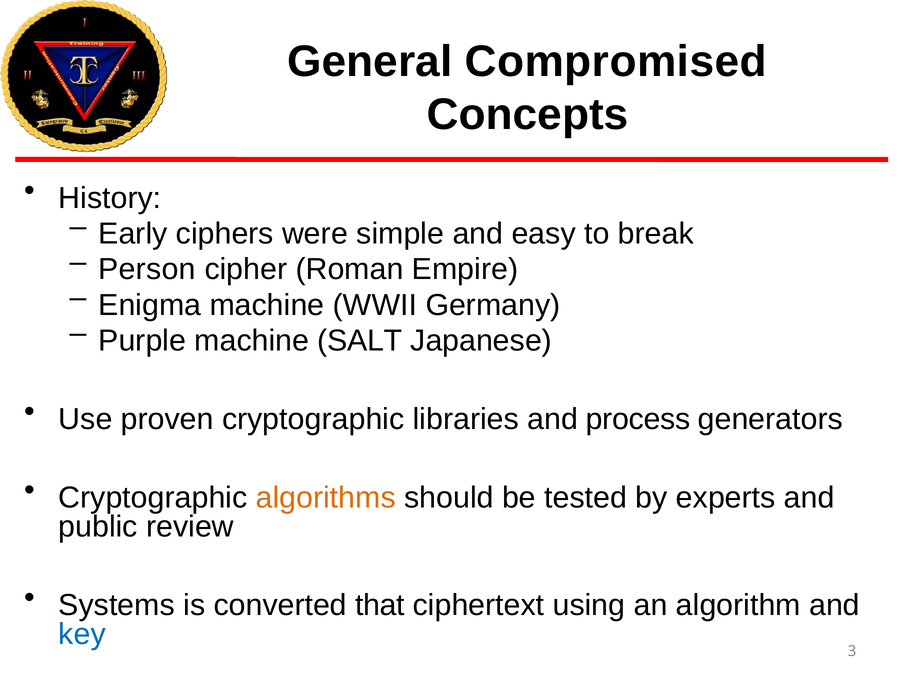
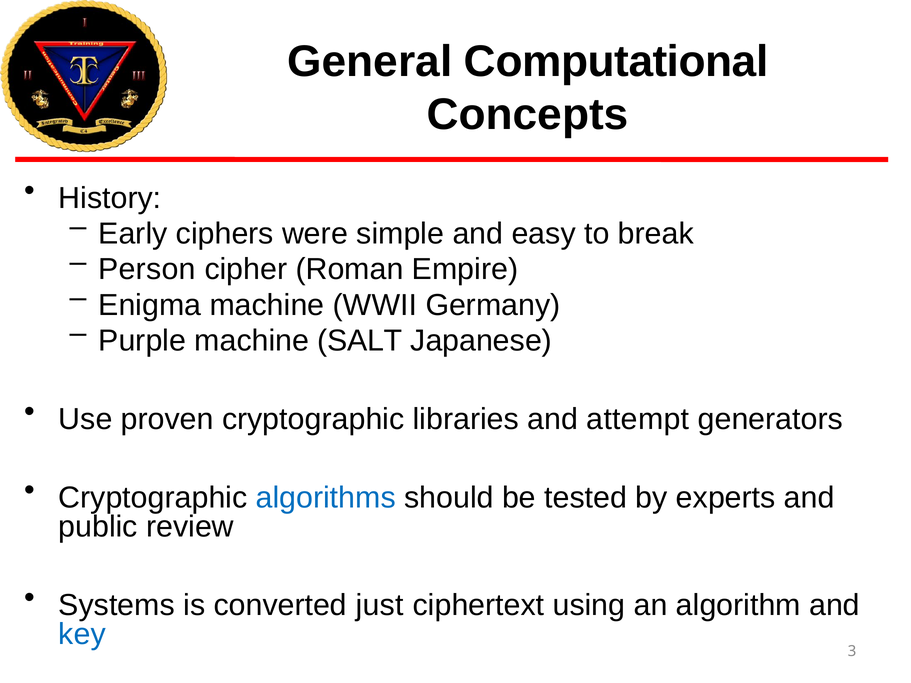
Compromised: Compromised -> Computational
process: process -> attempt
algorithms colour: orange -> blue
that: that -> just
